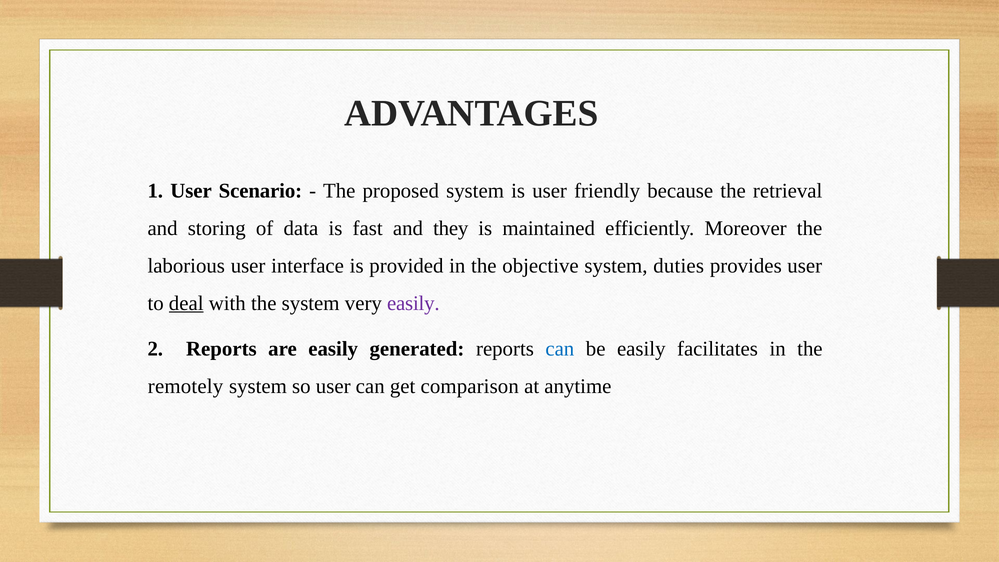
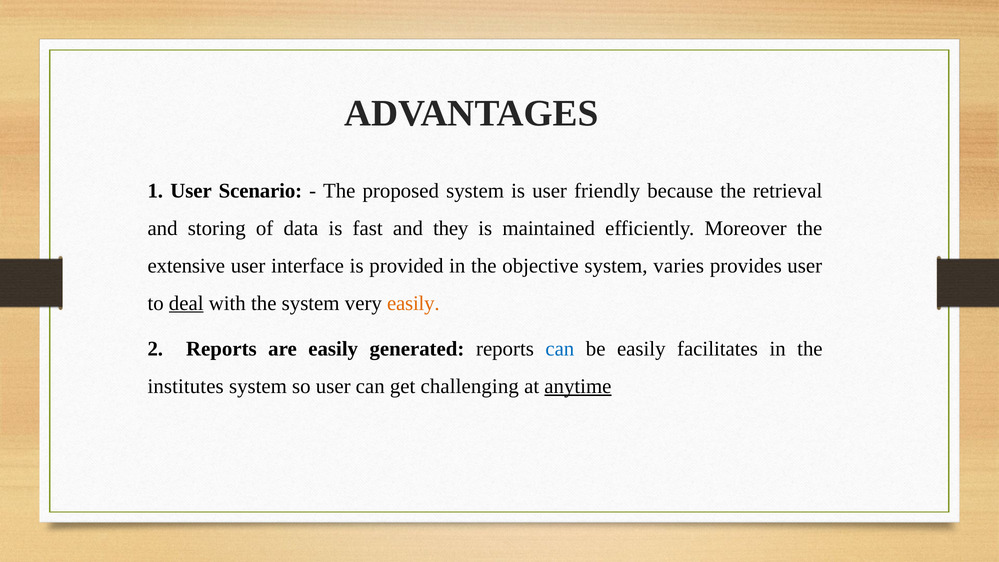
laborious: laborious -> extensive
duties: duties -> varies
easily at (413, 303) colour: purple -> orange
remotely: remotely -> institutes
comparison: comparison -> challenging
anytime underline: none -> present
